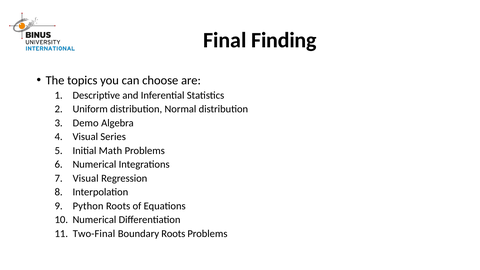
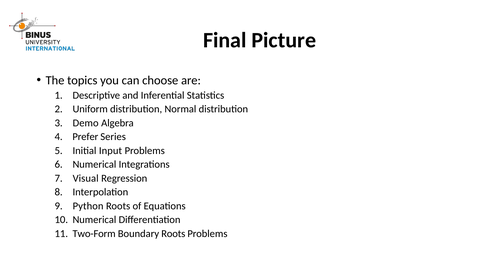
Finding: Finding -> Picture
Visual at (85, 137): Visual -> Prefer
Math: Math -> Input
Two-Final: Two-Final -> Two-Form
